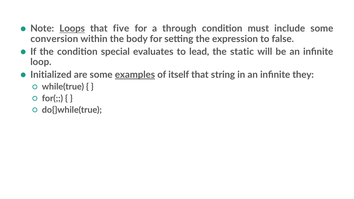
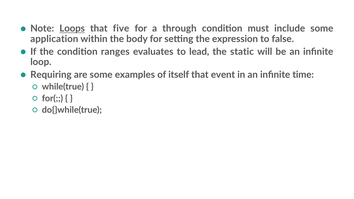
conversion: conversion -> application
special: special -> ranges
Initialized: Initialized -> Requiring
examples underline: present -> none
string: string -> event
they: they -> time
